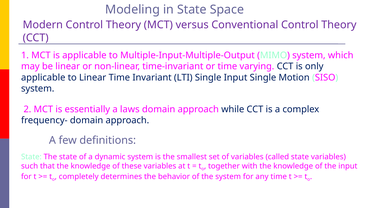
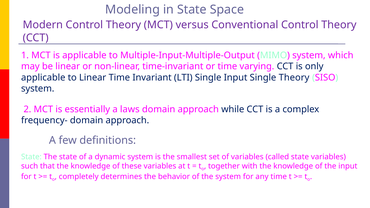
Single Motion: Motion -> Theory
